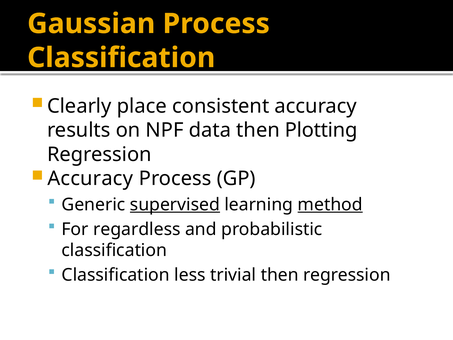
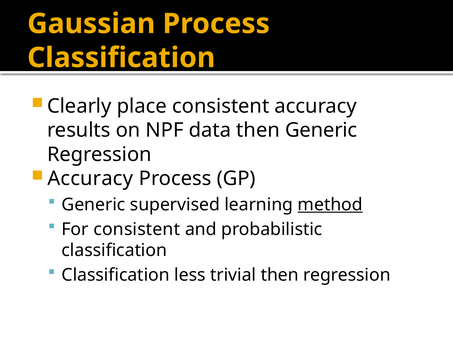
then Plotting: Plotting -> Generic
supervised underline: present -> none
For regardless: regardless -> consistent
